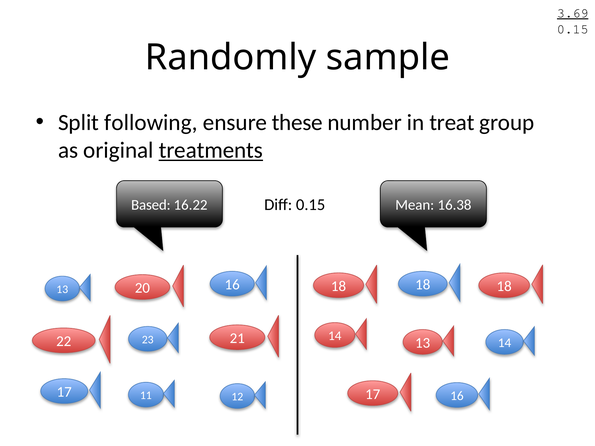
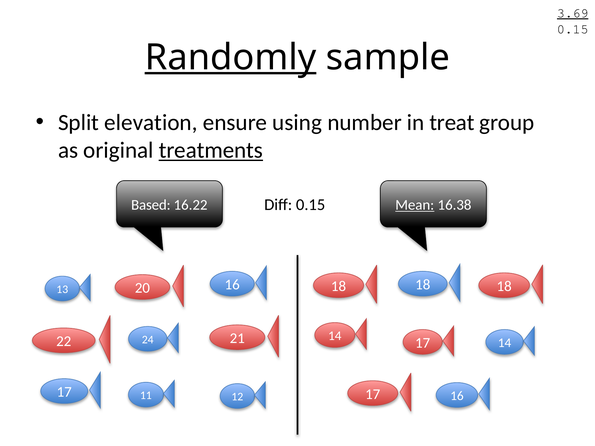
Randomly underline: none -> present
following: following -> elevation
these: these -> using
Mean underline: none -> present
21 13: 13 -> 17
23: 23 -> 24
